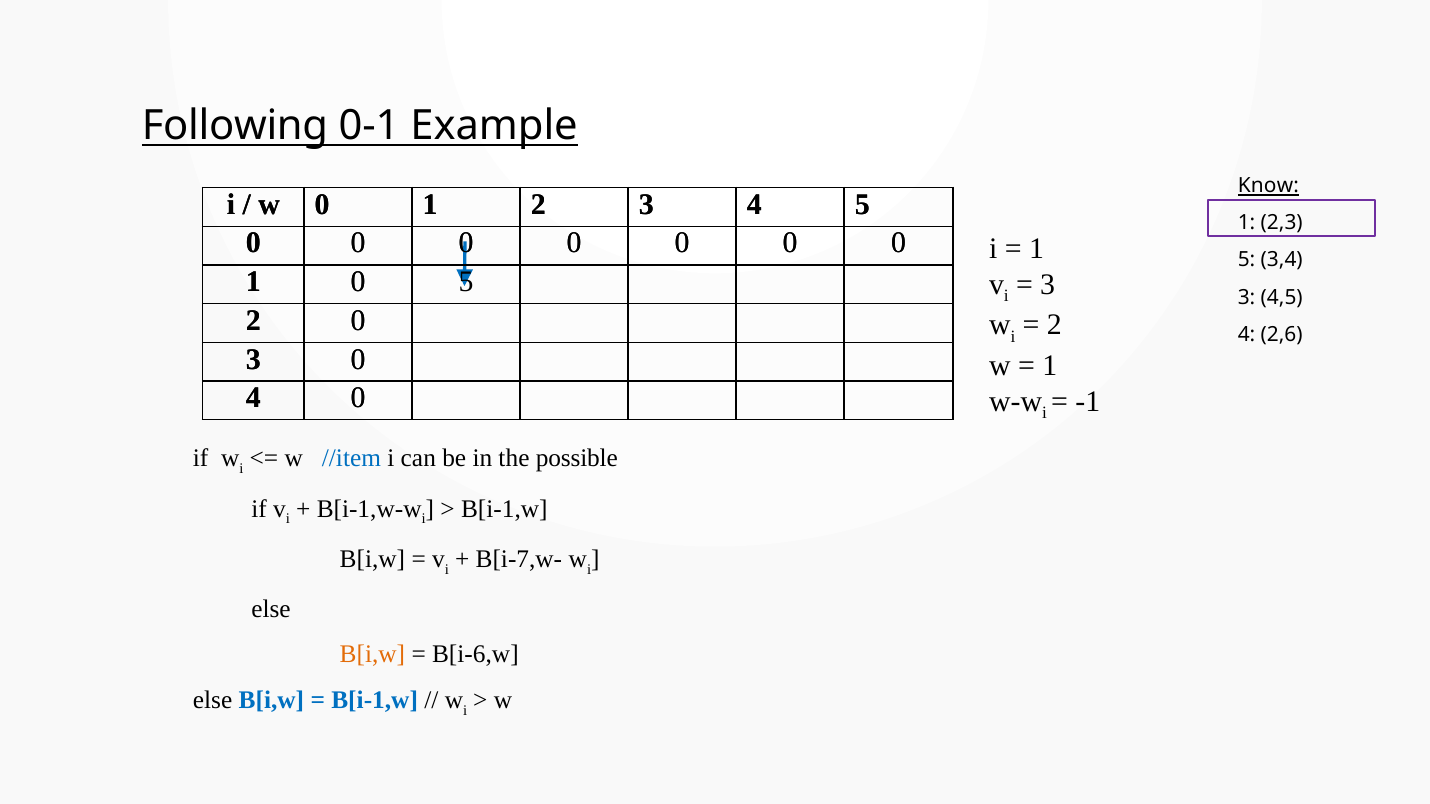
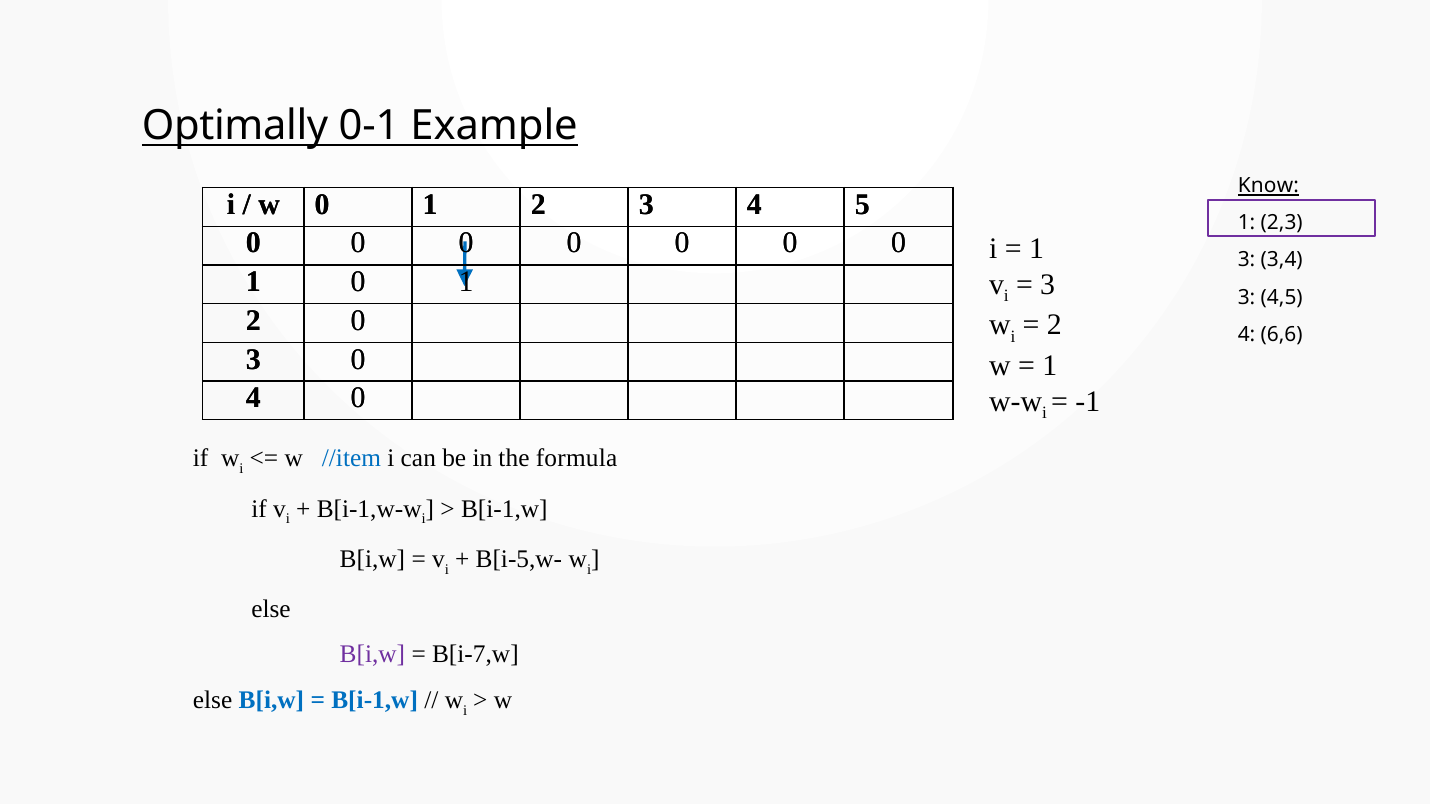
Following: Following -> Optimally
5 at (1246, 260): 5 -> 3
5 at (466, 282): 5 -> 1
2,6: 2,6 -> 6,6
possible: possible -> formula
B[i-7,w-: B[i-7,w- -> B[i-5,w-
B[i,w at (372, 655) colour: orange -> purple
B[i-6,w: B[i-6,w -> B[i-7,w
